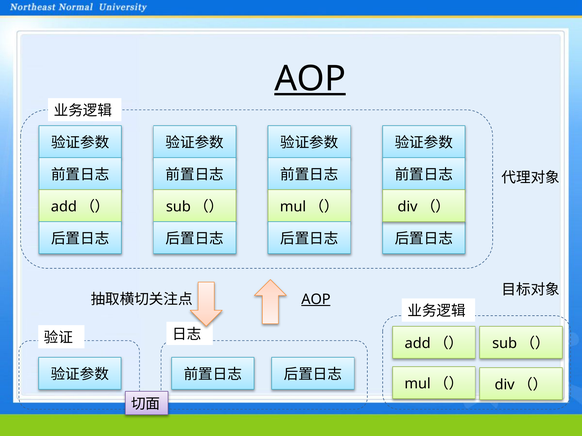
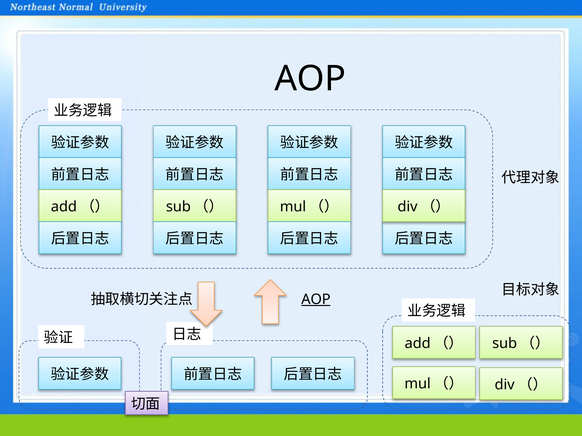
AOP at (310, 79) underline: present -> none
